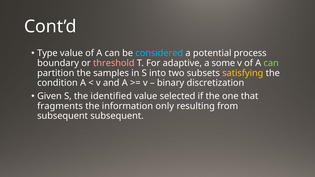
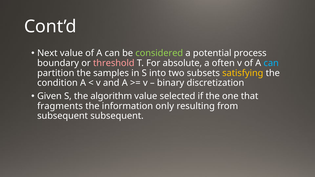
Type: Type -> Next
considered colour: light blue -> light green
adaptive: adaptive -> absolute
some: some -> often
can at (271, 63) colour: light green -> light blue
identified: identified -> algorithm
